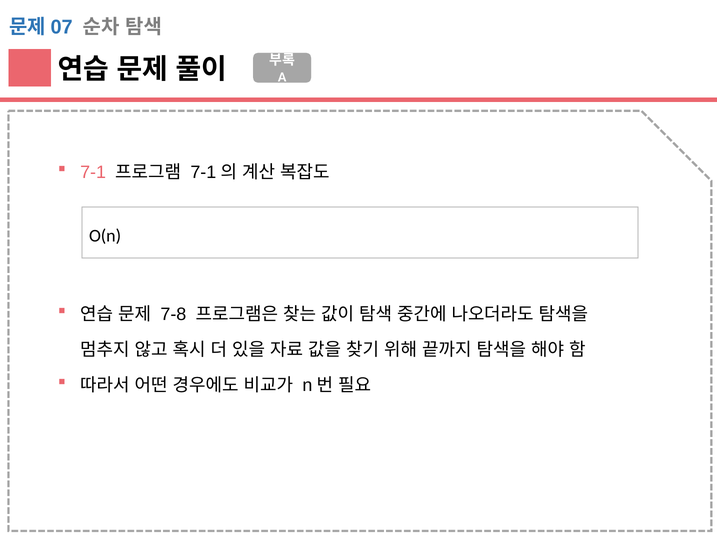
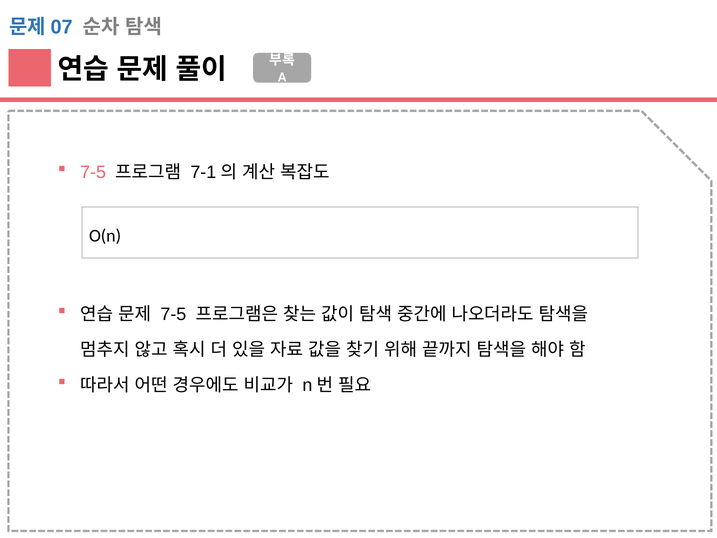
7-1 at (93, 172): 7-1 -> 7-5
7-8 at (173, 314): 7-8 -> 7-5
